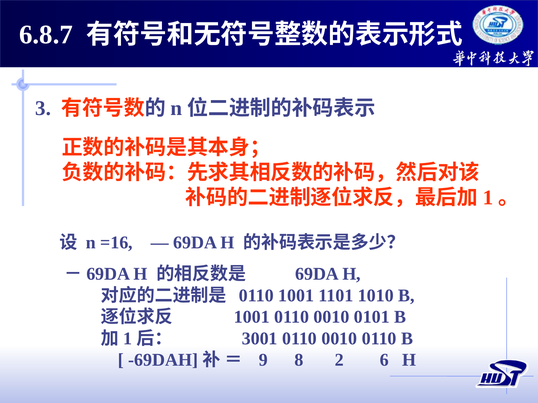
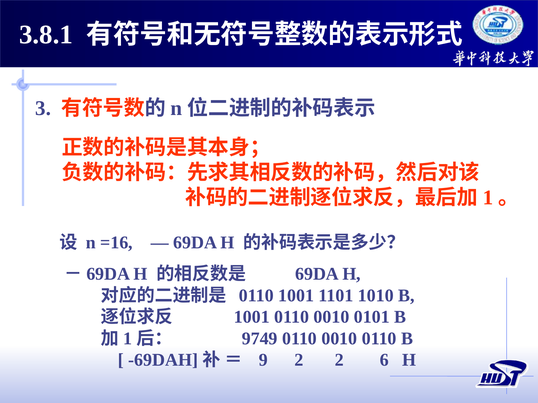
6.8.7: 6.8.7 -> 3.8.1
3001: 3001 -> 9749
9 8: 8 -> 2
